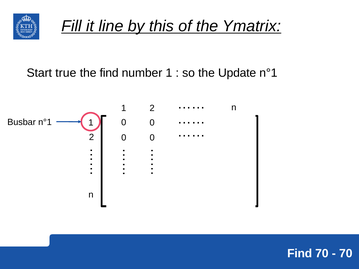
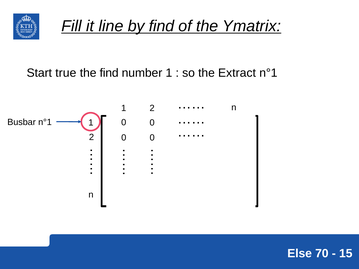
by this: this -> find
Update: Update -> Extract
Find at (300, 254): Find -> Else
70 at (346, 254): 70 -> 15
